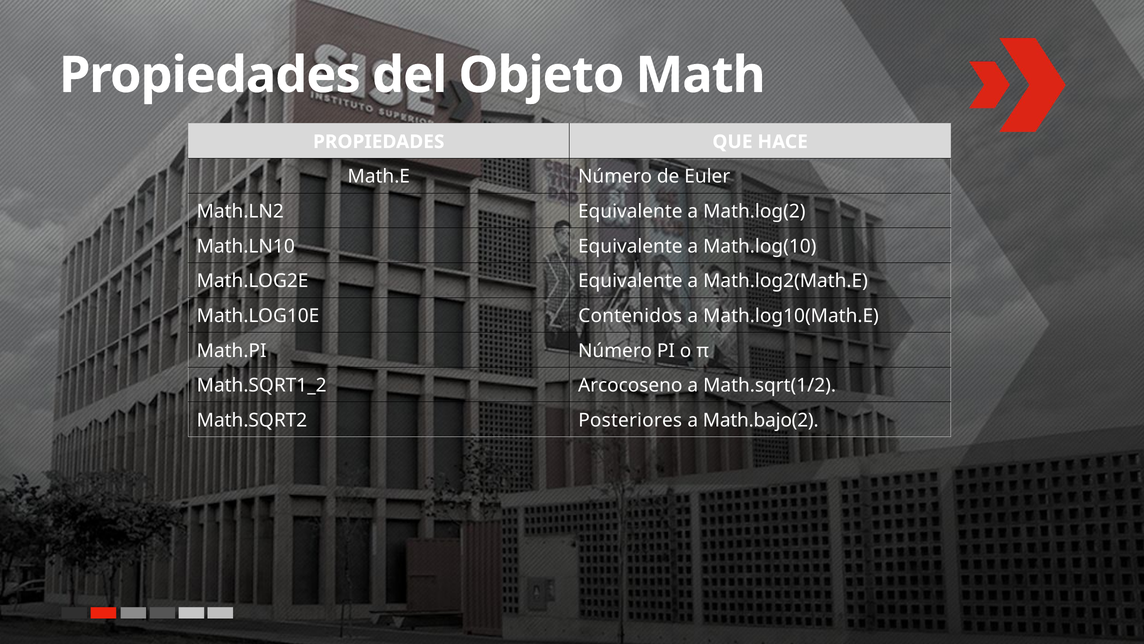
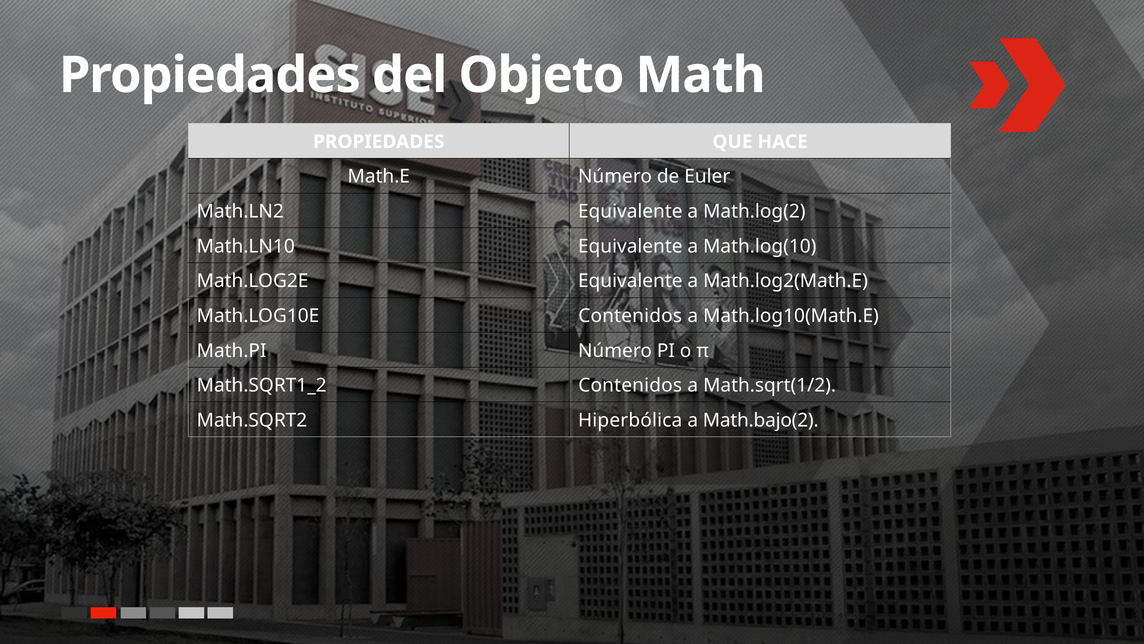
Arcocoseno at (630, 385): Arcocoseno -> Contenidos
Posteriores: Posteriores -> Hiperbólica
